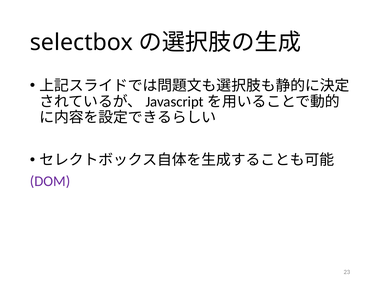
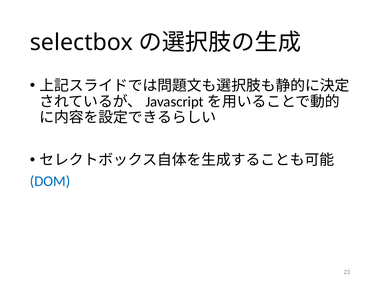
DOM colour: purple -> blue
